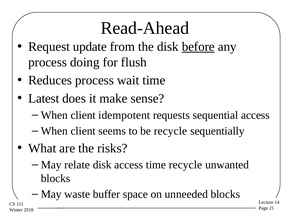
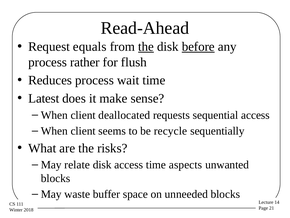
update: update -> equals
the at (146, 47) underline: none -> present
doing: doing -> rather
idempotent: idempotent -> deallocated
time recycle: recycle -> aspects
